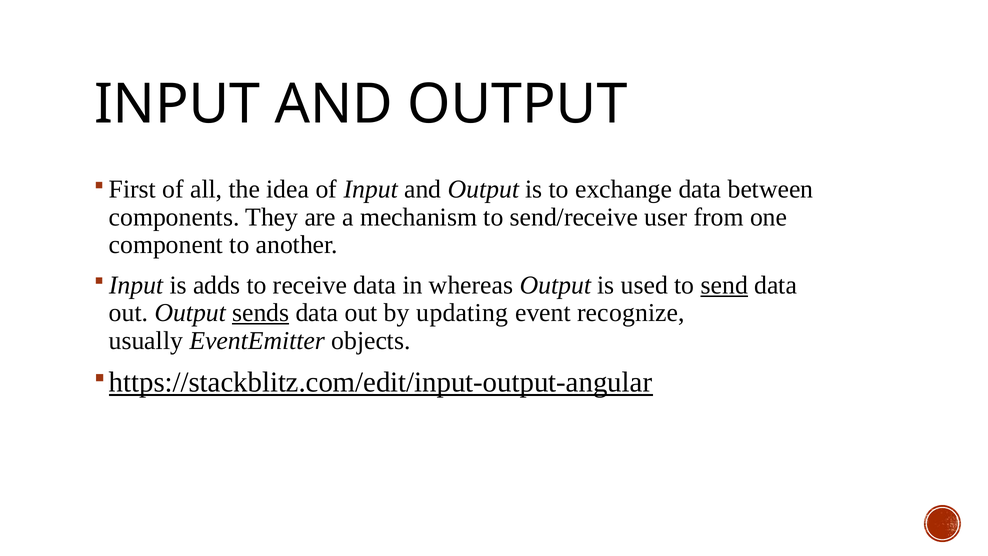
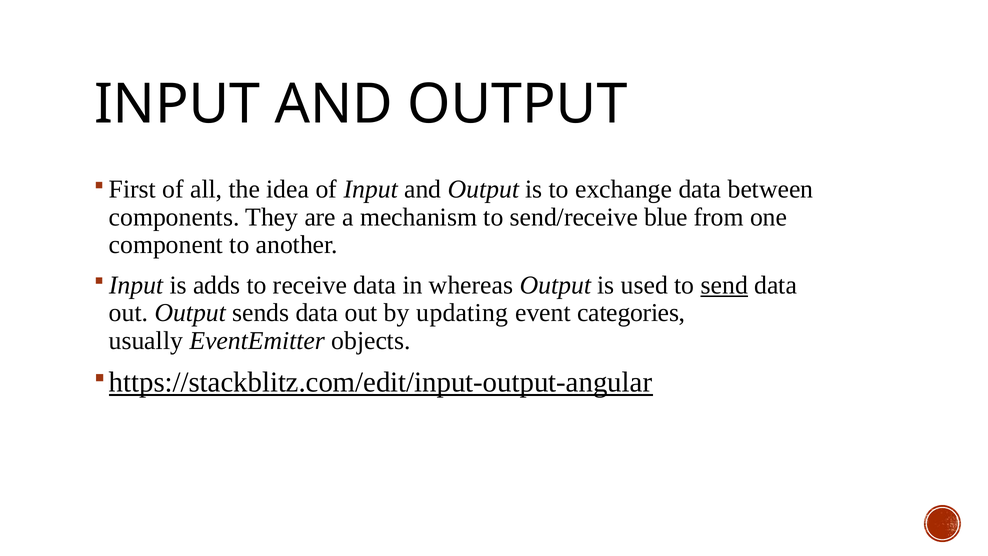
user: user -> blue
sends underline: present -> none
recognize: recognize -> categories
